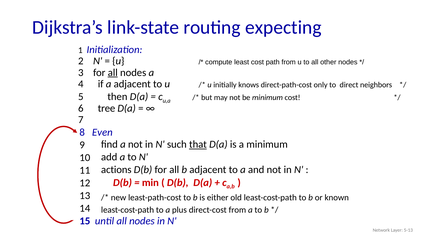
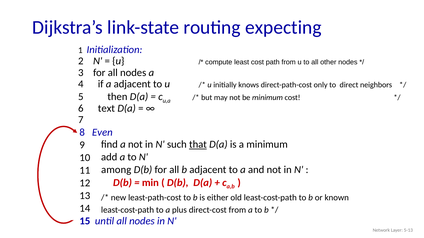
all at (113, 73) underline: present -> none
tree: tree -> text
actions: actions -> among
